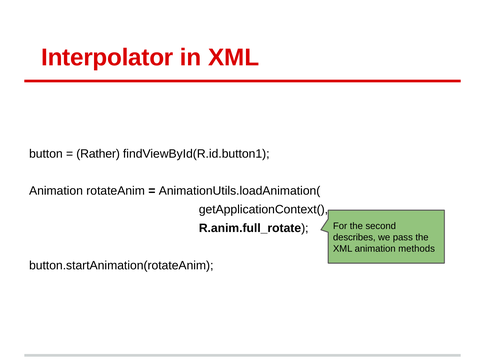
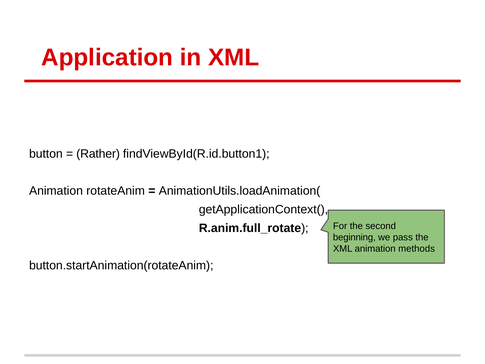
Interpolator: Interpolator -> Application
describes: describes -> beginning
